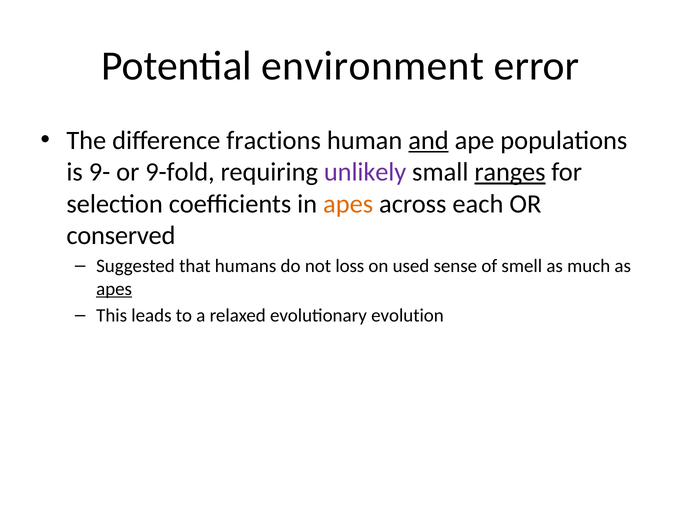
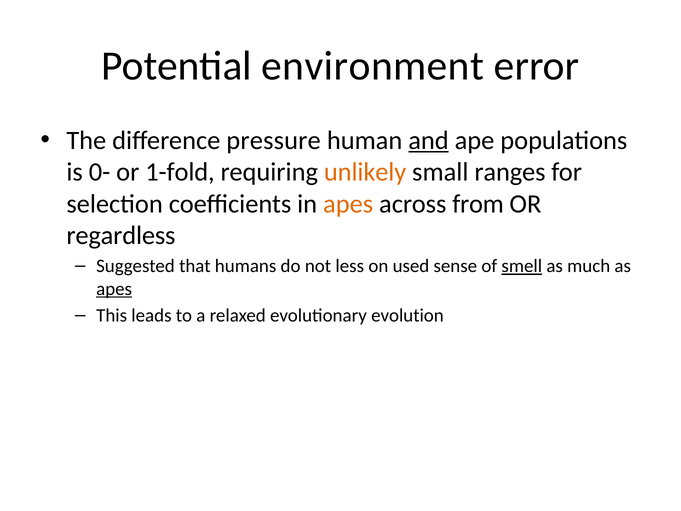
fractions: fractions -> pressure
9-: 9- -> 0-
9-fold: 9-fold -> 1-fold
unlikely colour: purple -> orange
ranges underline: present -> none
each: each -> from
conserved: conserved -> regardless
loss: loss -> less
smell underline: none -> present
